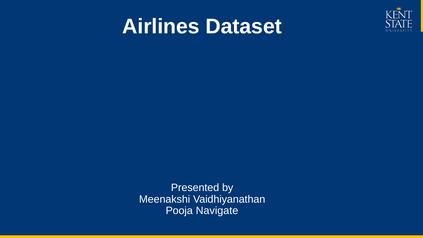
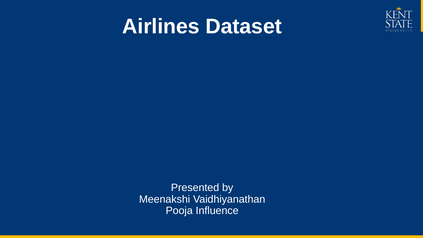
Navigate: Navigate -> Influence
